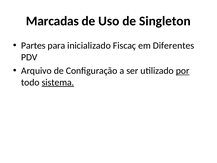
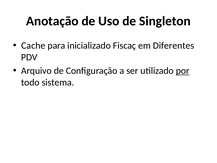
Marcadas: Marcadas -> Anotação
Partes: Partes -> Cache
sistema underline: present -> none
